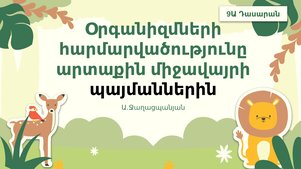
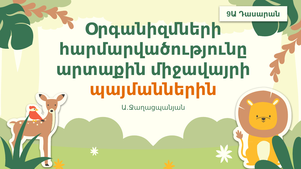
պայմաններին colour: black -> orange
